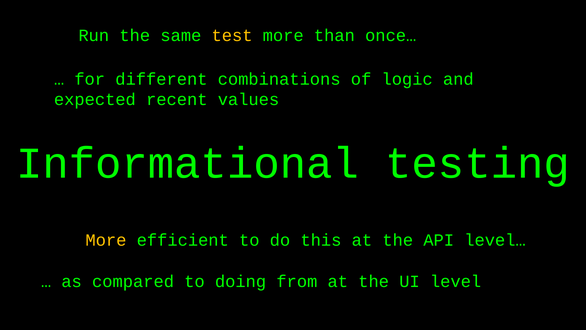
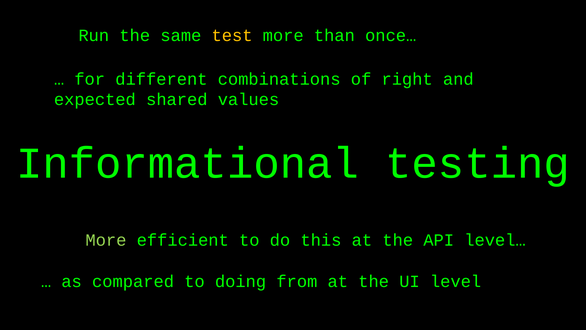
logic: logic -> right
recent: recent -> shared
More at (106, 240) colour: yellow -> light green
